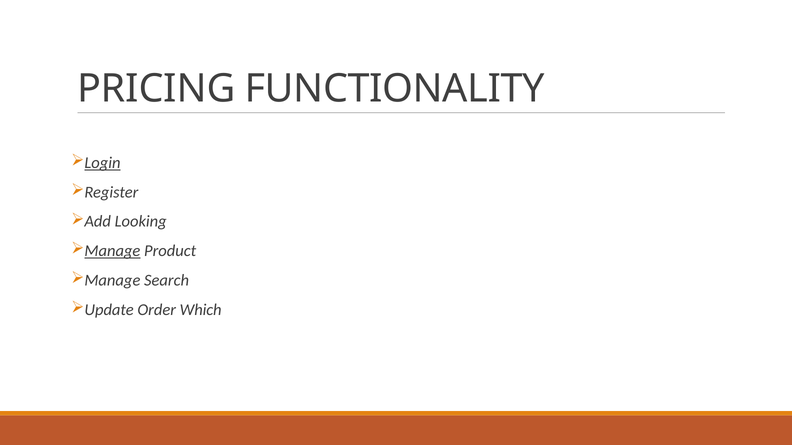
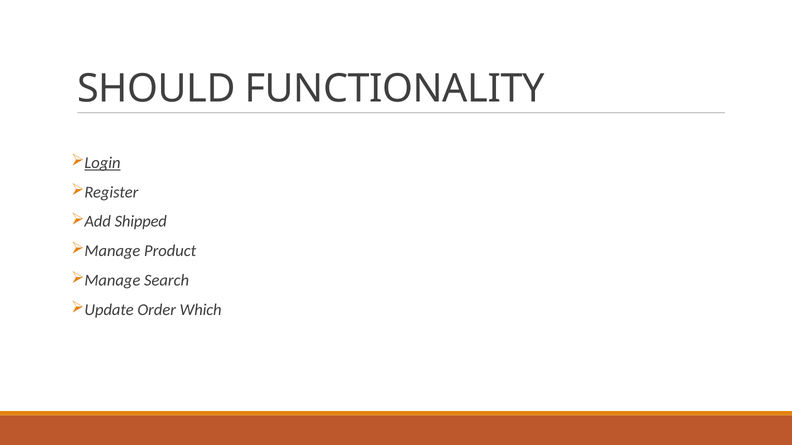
PRICING: PRICING -> SHOULD
Looking: Looking -> Shipped
Manage at (112, 251) underline: present -> none
